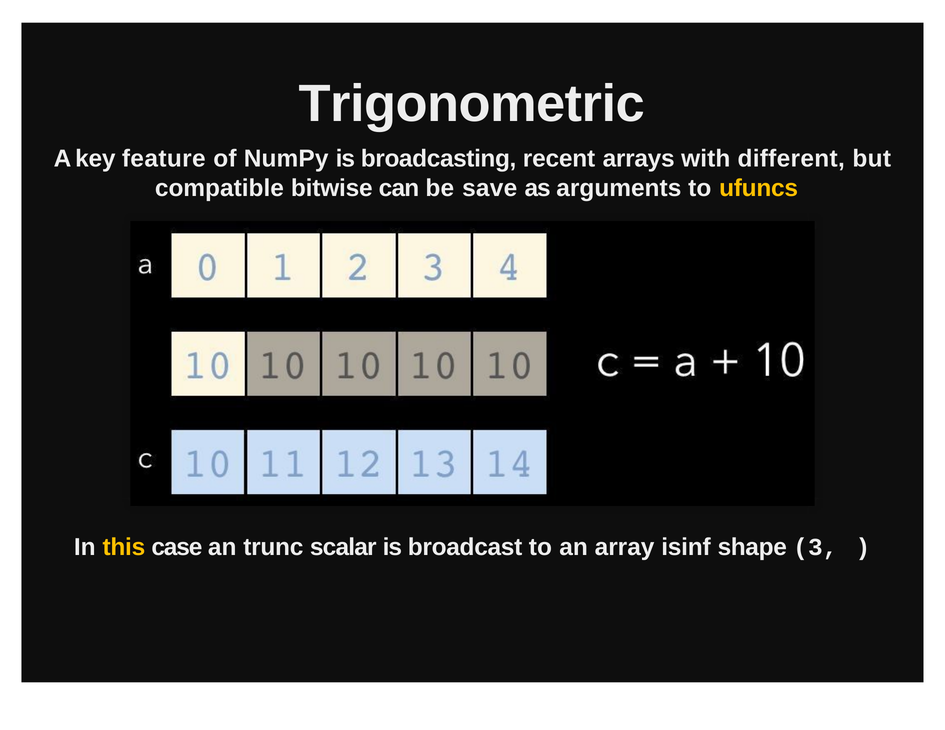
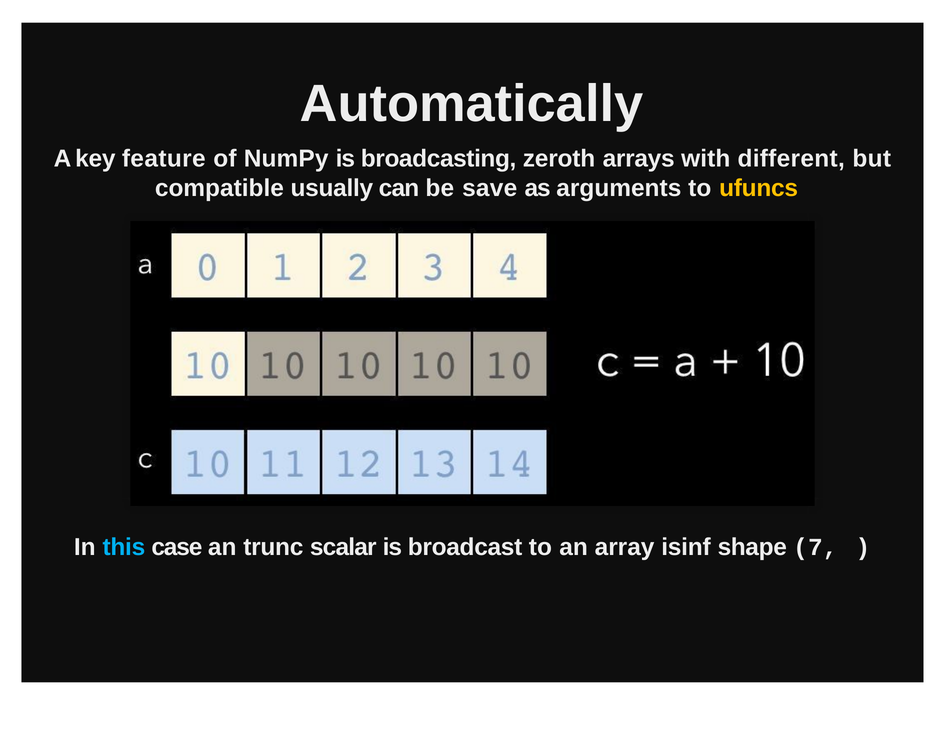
Trigonometric: Trigonometric -> Automatically
recent: recent -> zeroth
bitwise: bitwise -> usually
this colour: yellow -> light blue
3: 3 -> 7
